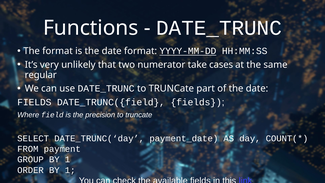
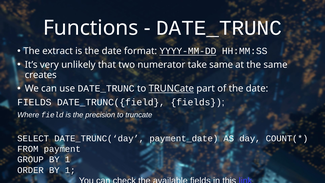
The format: format -> extract
take cases: cases -> same
regular: regular -> creates
TRUNCate at (171, 89) underline: none -> present
